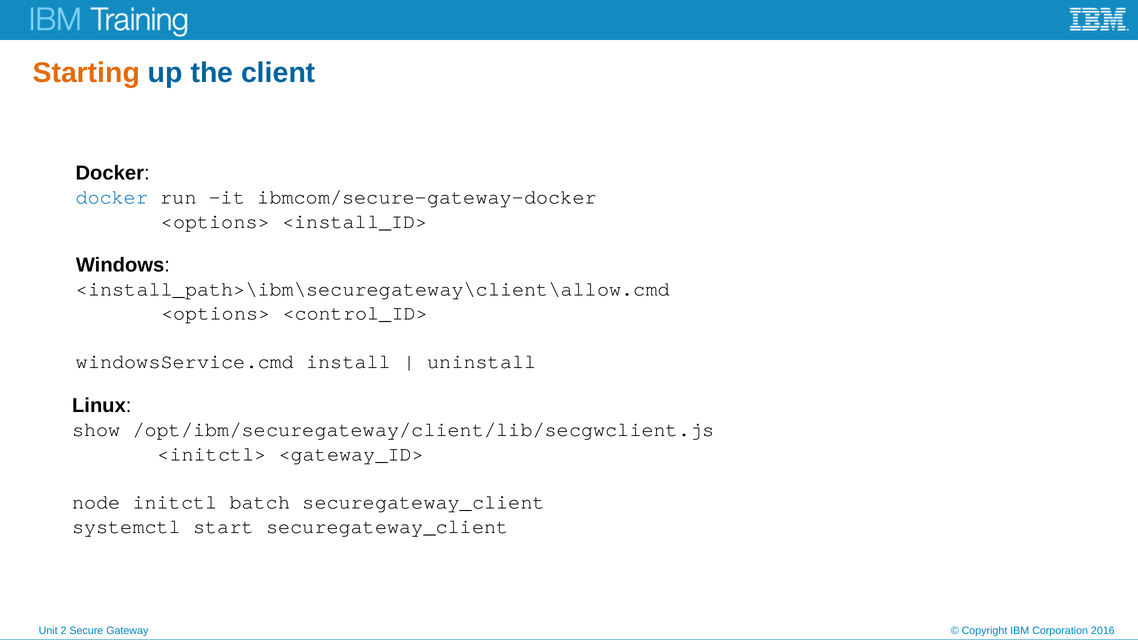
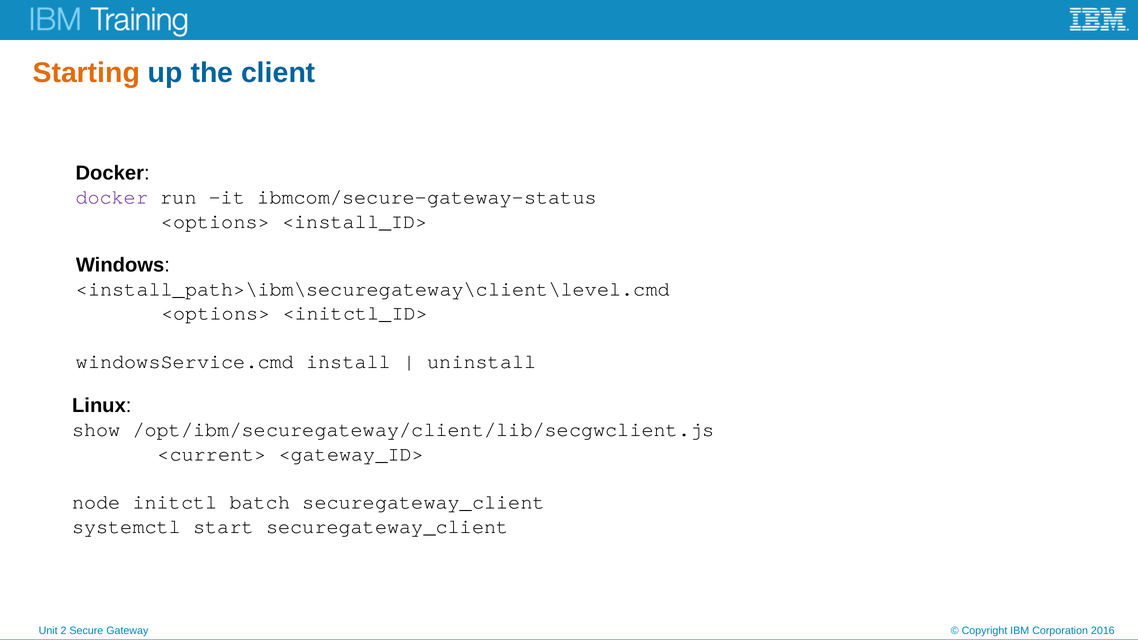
docker at (112, 197) colour: blue -> purple
ibmcom/secure-gateway-docker: ibmcom/secure-gateway-docker -> ibmcom/secure-gateway-status
<install_path>\ibm\securegateway\client\allow.cmd: <install_path>\ibm\securegateway\client\allow.cmd -> <install_path>\ibm\securegateway\client\level.cmd
<control_ID>: <control_ID> -> <initctl_ID>
<initctl>: <initctl> -> <current>
